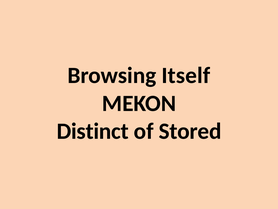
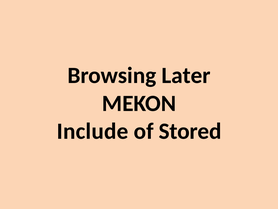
Itself: Itself -> Later
Distinct: Distinct -> Include
